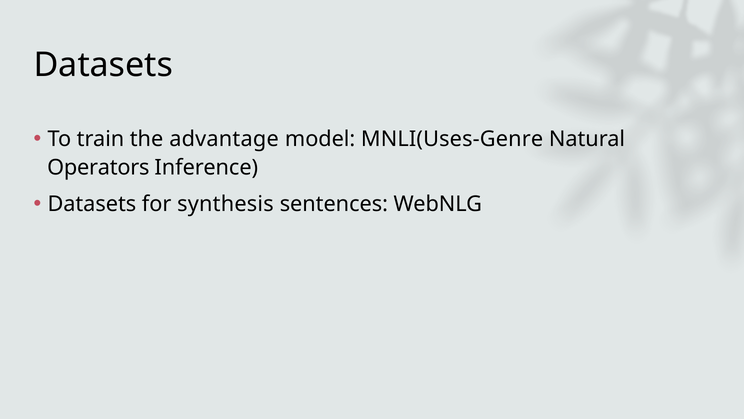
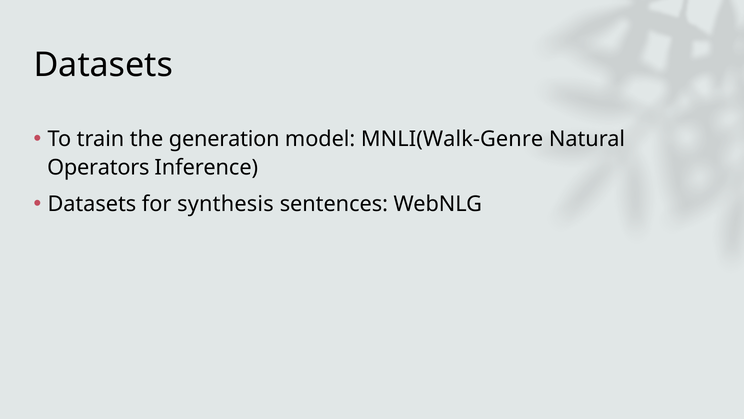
advantage: advantage -> generation
MNLI(Uses-Genre: MNLI(Uses-Genre -> MNLI(Walk-Genre
